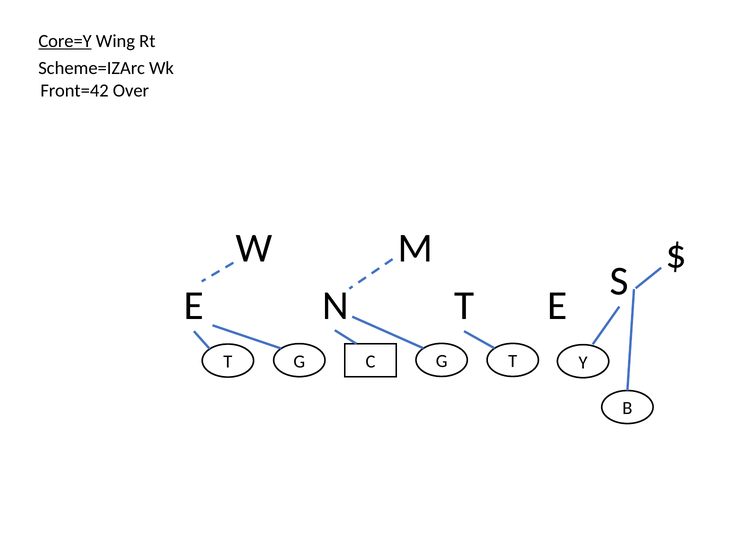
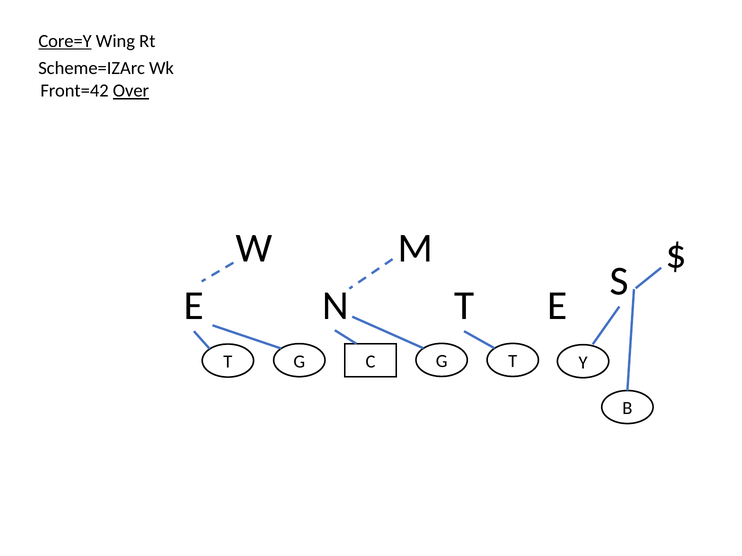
Over underline: none -> present
